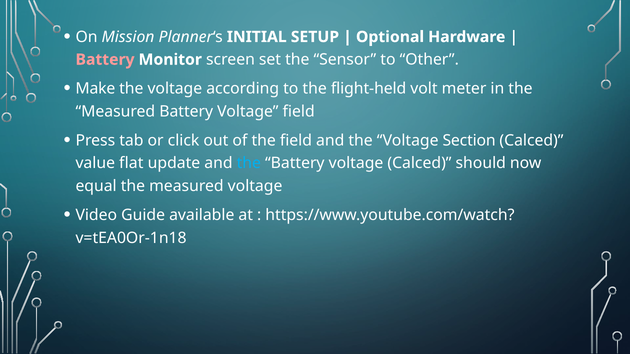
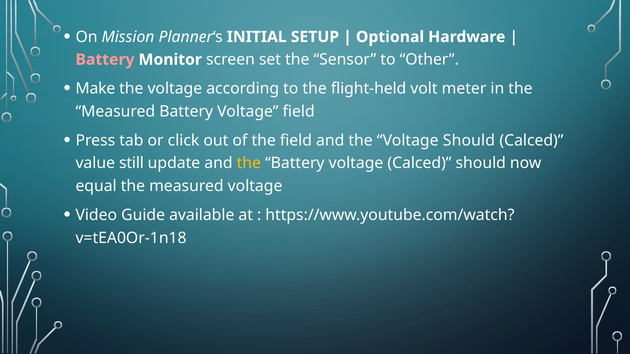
Voltage Section: Section -> Should
flat: flat -> still
the at (249, 163) colour: light blue -> yellow
